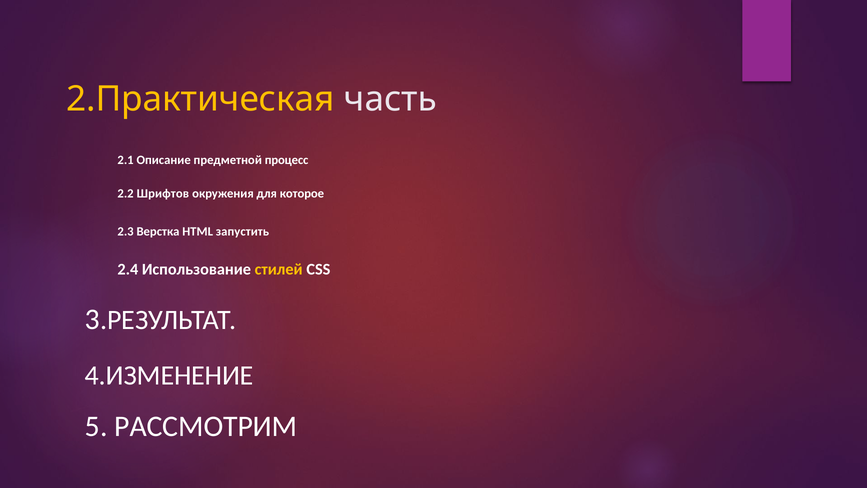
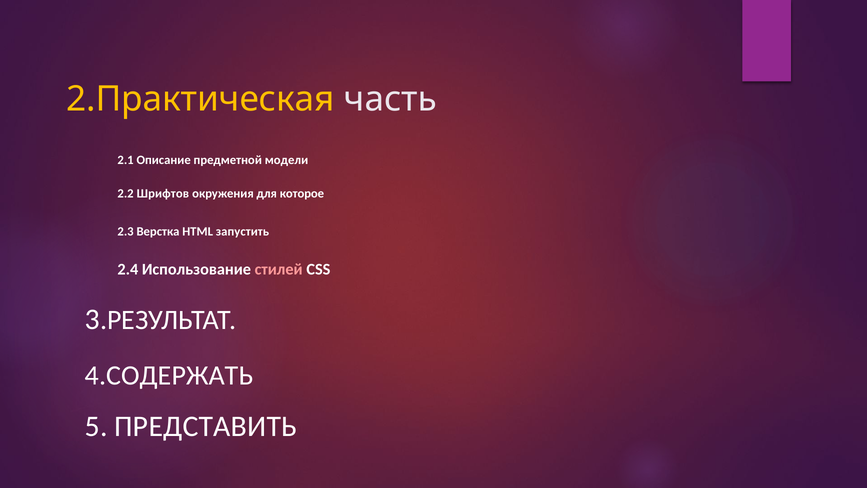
процесс: процесс -> модели
стилей colour: yellow -> pink
4.ИЗМЕНЕНИЕ: 4.ИЗМЕНЕНИЕ -> 4.СОДЕРЖАТЬ
РАССМОТРИМ: РАССМОТРИМ -> ПРЕДСТАВИТЬ
